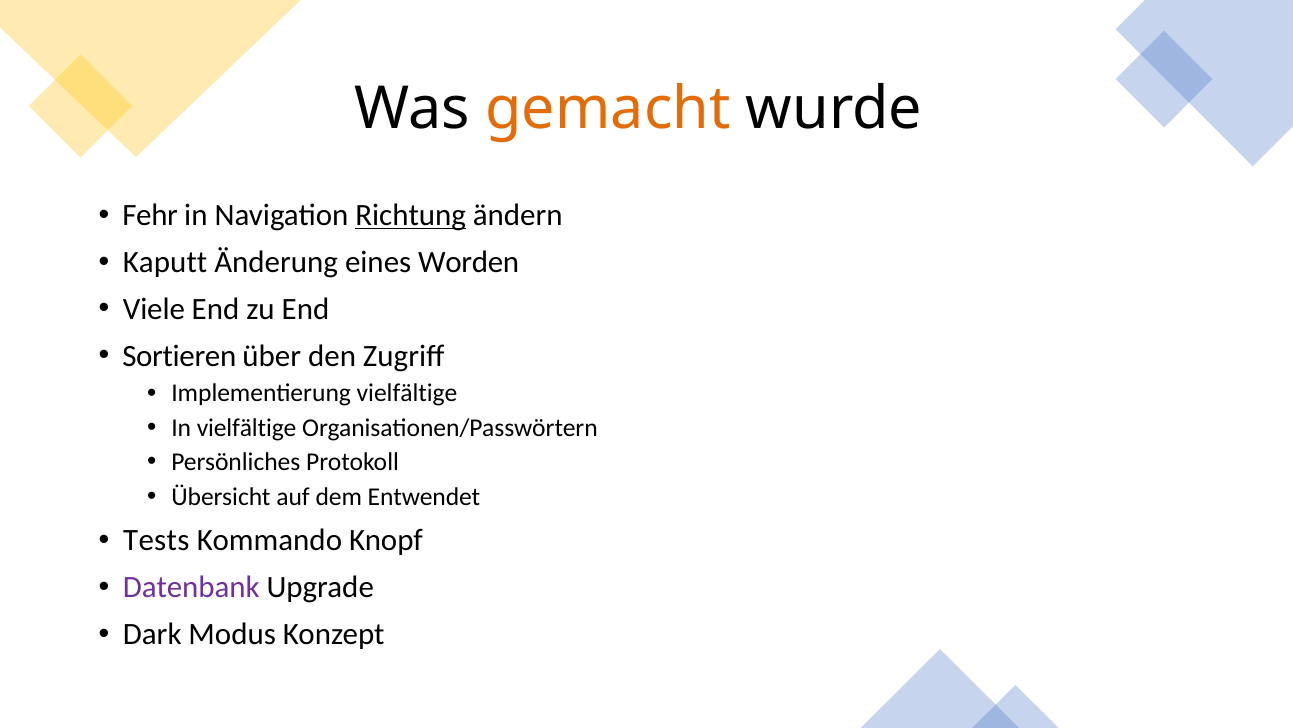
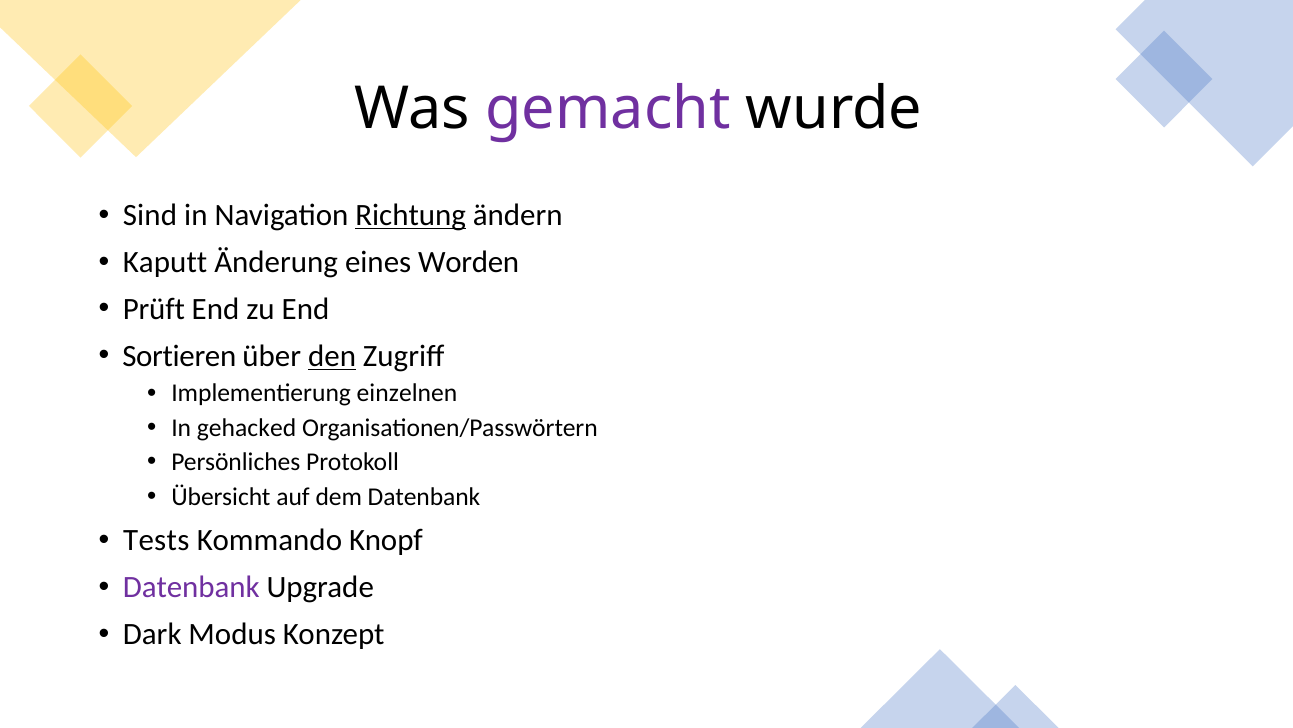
gemacht colour: orange -> purple
Fehr: Fehr -> Sind
Viele: Viele -> Prüft
den underline: none -> present
Implementierung vielfältige: vielfältige -> einzelnen
In vielfältige: vielfältige -> gehacked
dem Entwendet: Entwendet -> Datenbank
